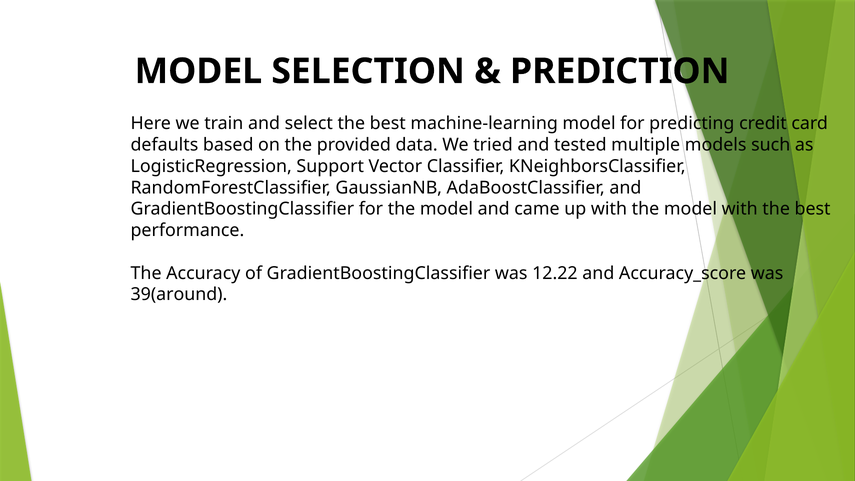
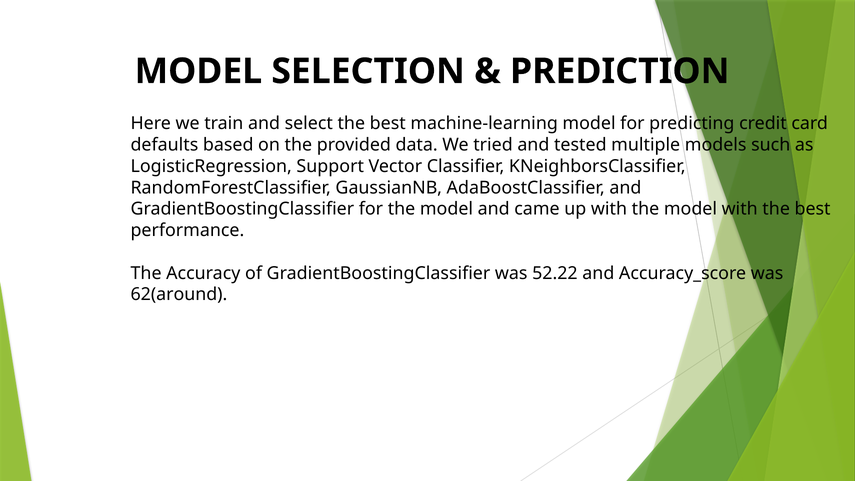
12.22: 12.22 -> 52.22
39(around: 39(around -> 62(around
